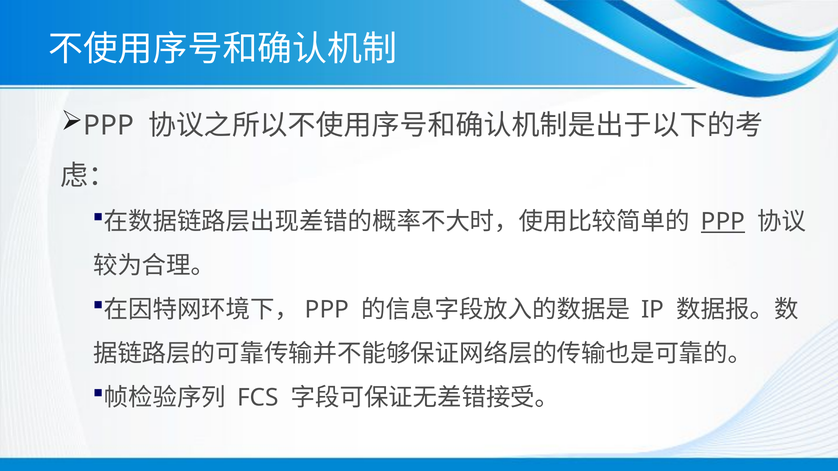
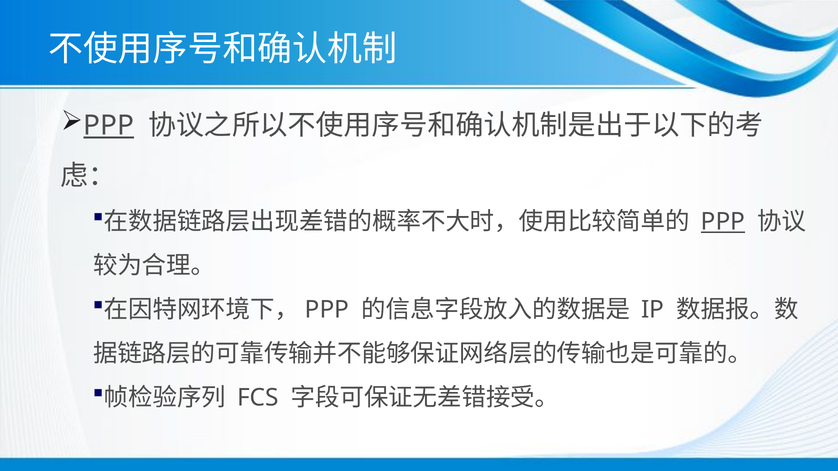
PPP at (109, 126) underline: none -> present
